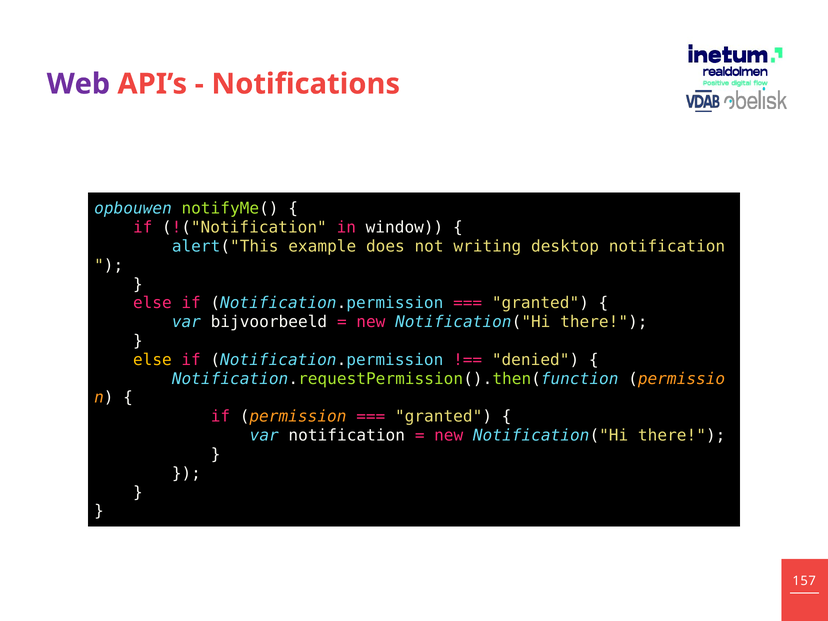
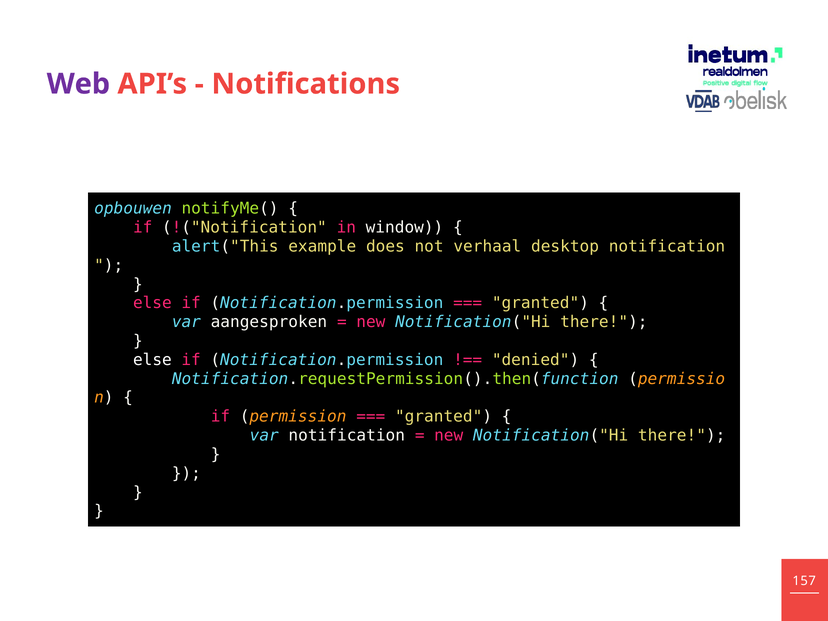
writing: writing -> verhaal
bijvoorbeeld: bijvoorbeeld -> aangesproken
else at (152, 360) colour: yellow -> white
